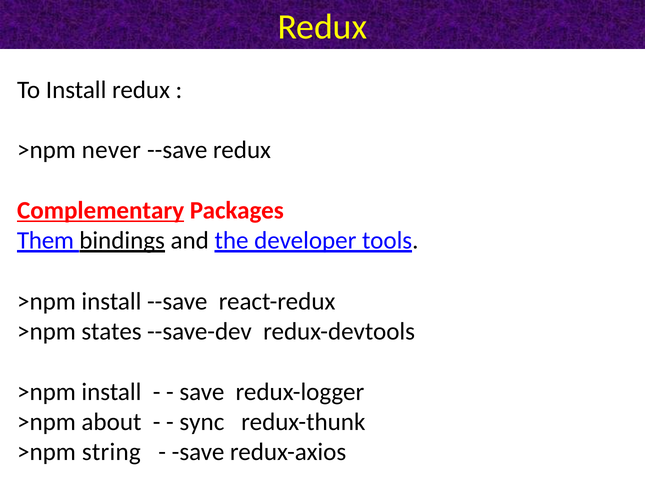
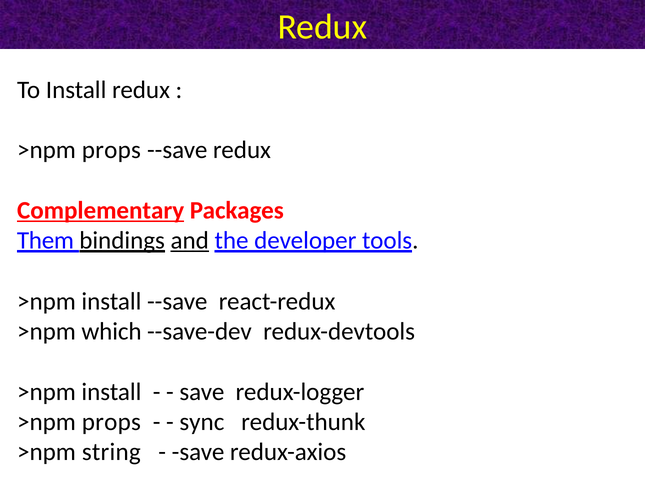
never at (111, 150): never -> props
and underline: none -> present
states: states -> which
about at (111, 422): about -> props
